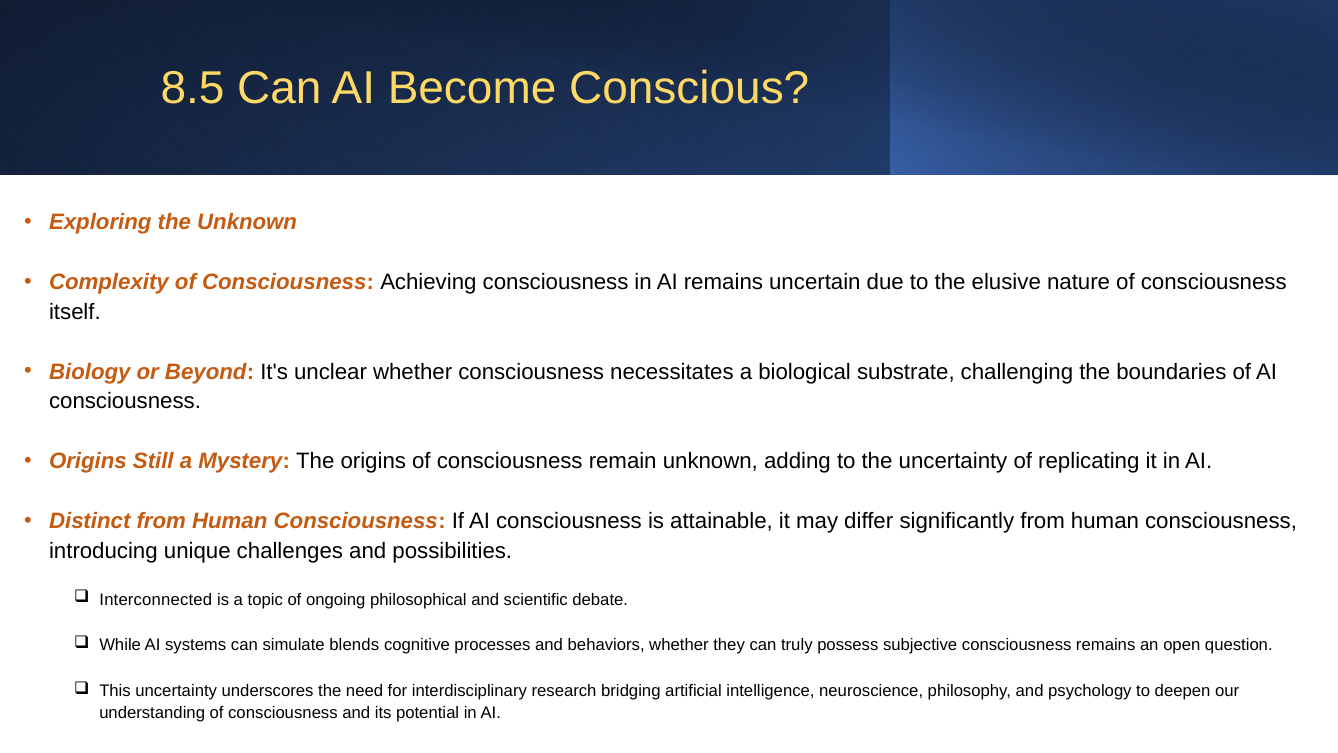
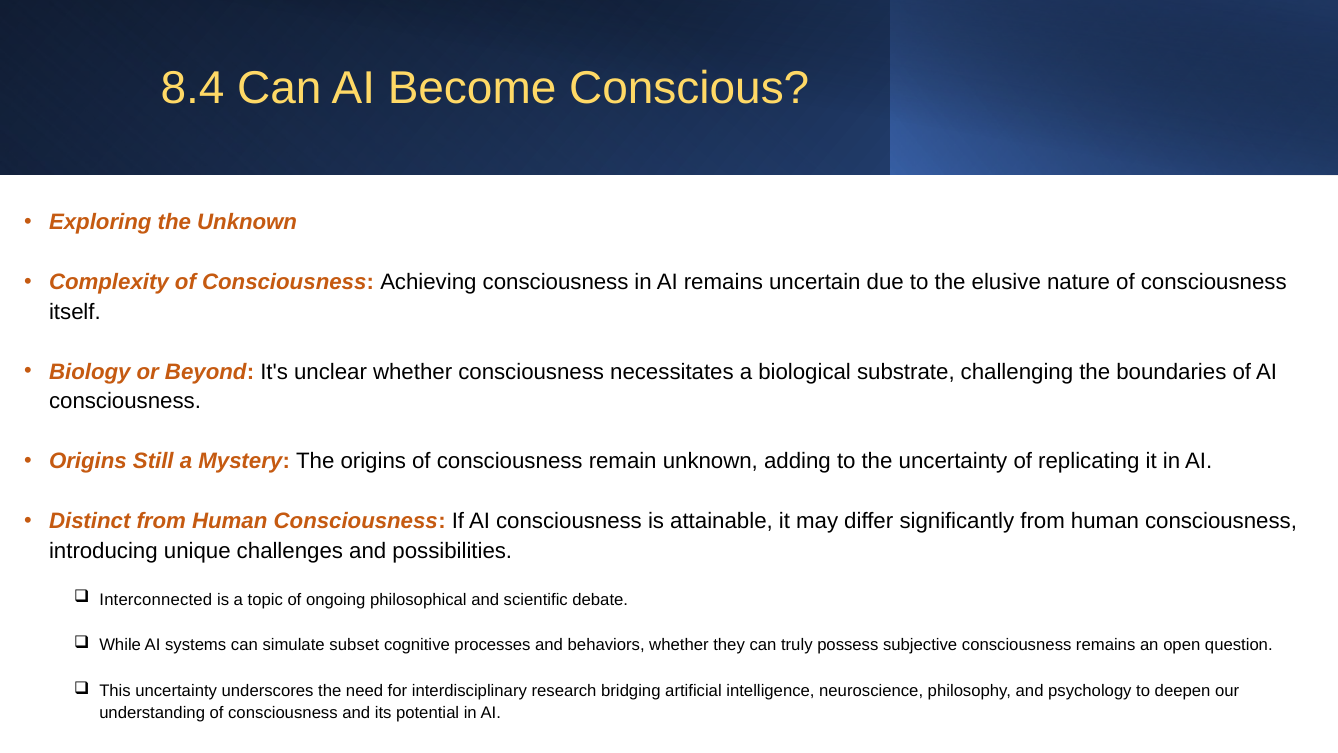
8.5: 8.5 -> 8.4
blends: blends -> subset
